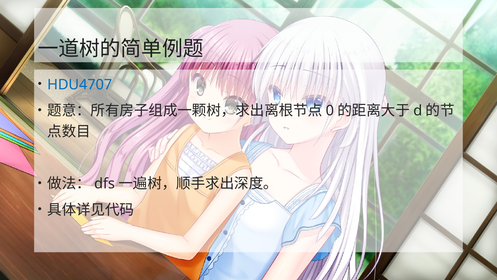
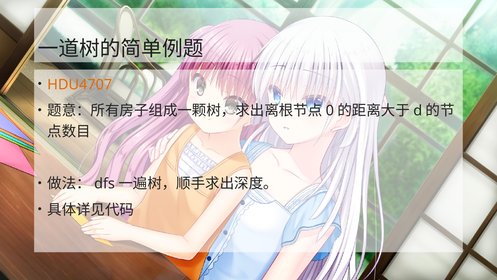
HDU4707 colour: blue -> orange
